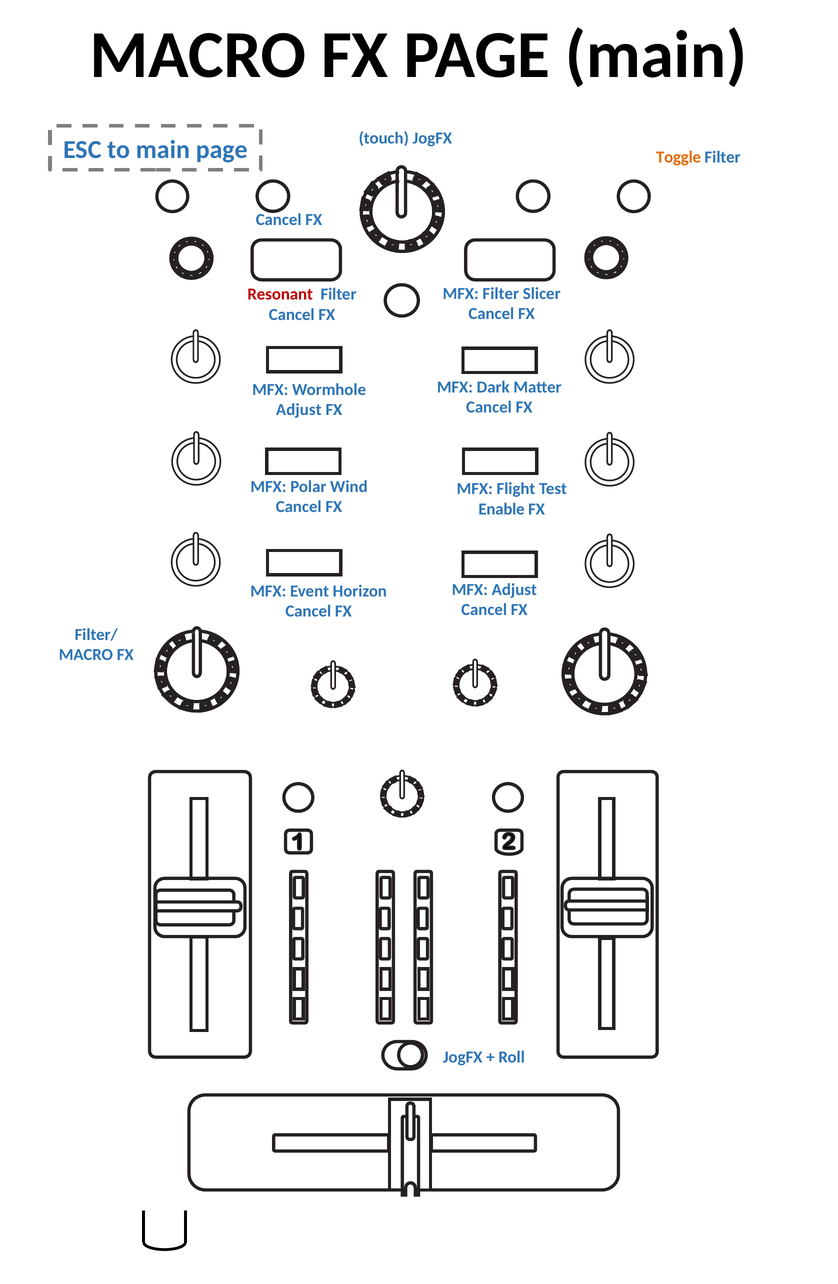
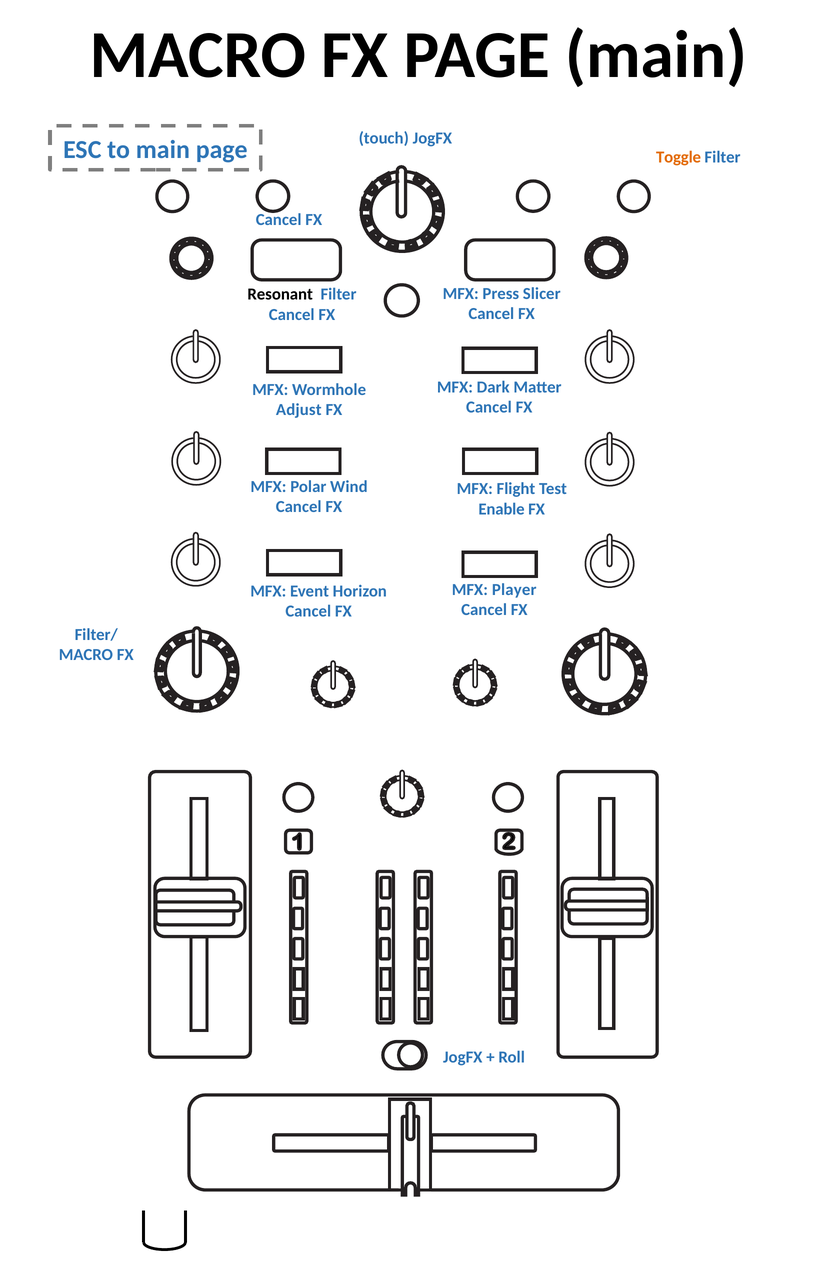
MFX Filter: Filter -> Press
Resonant colour: red -> black
MFX Adjust: Adjust -> Player
